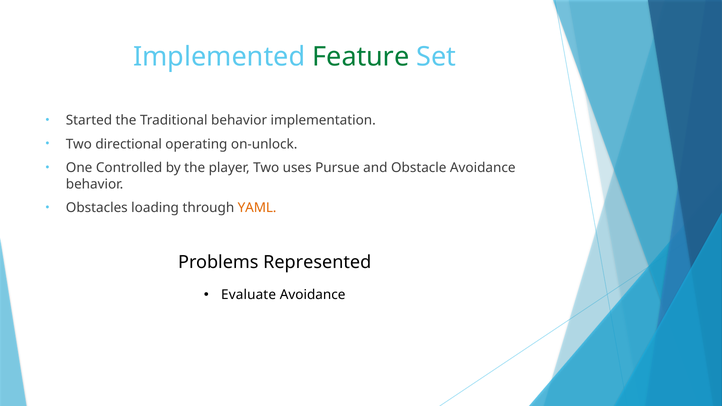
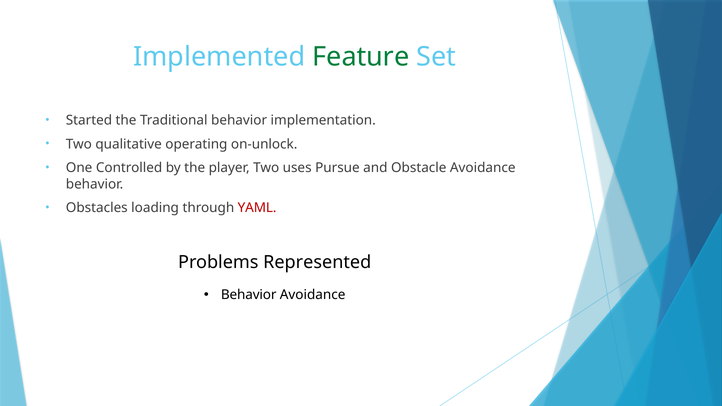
directional: directional -> qualitative
YAML colour: orange -> red
Evaluate at (249, 295): Evaluate -> Behavior
